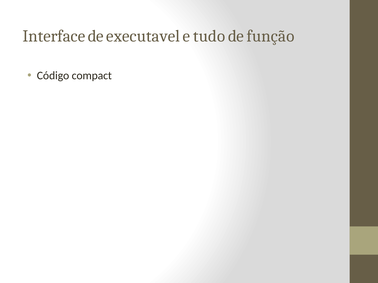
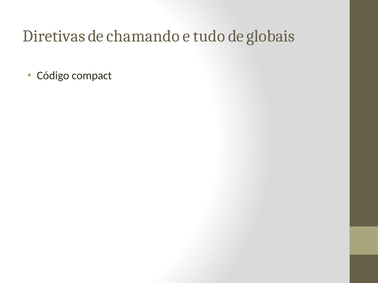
Interface: Interface -> Diretivas
executavel: executavel -> chamando
função: função -> globais
